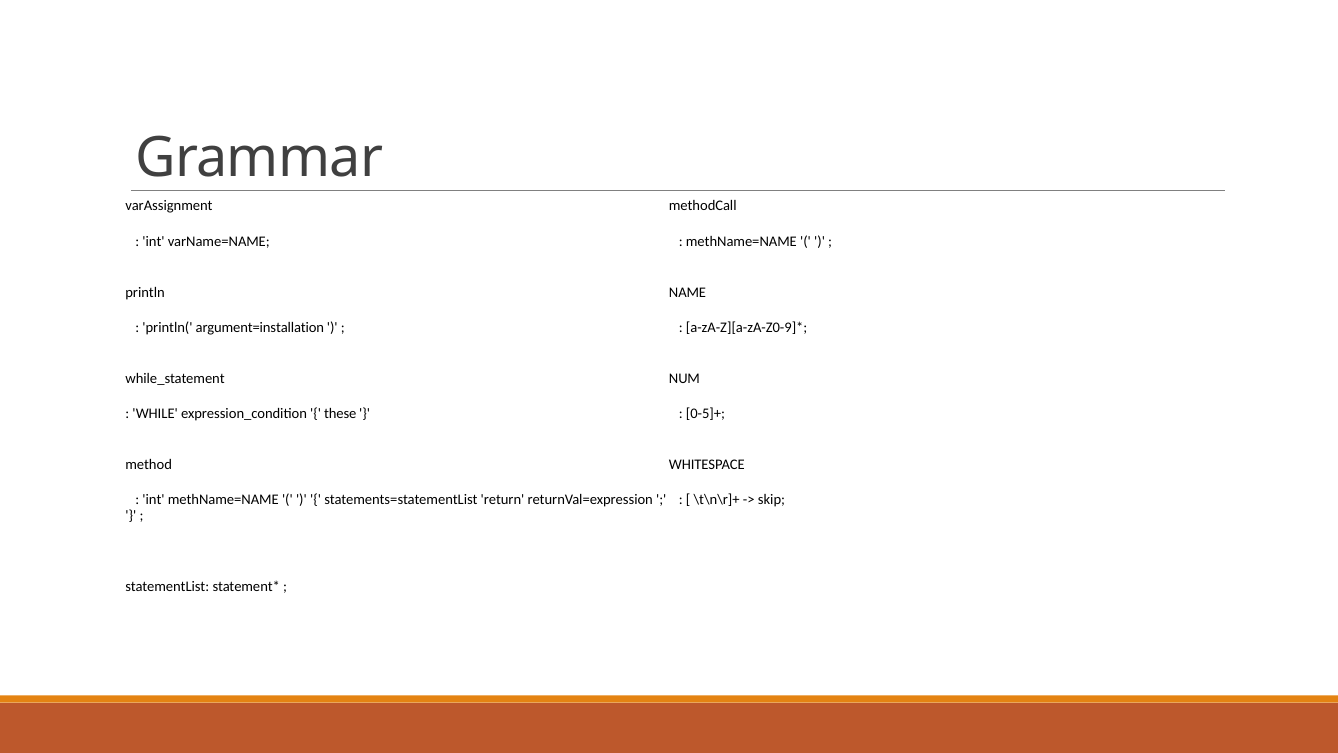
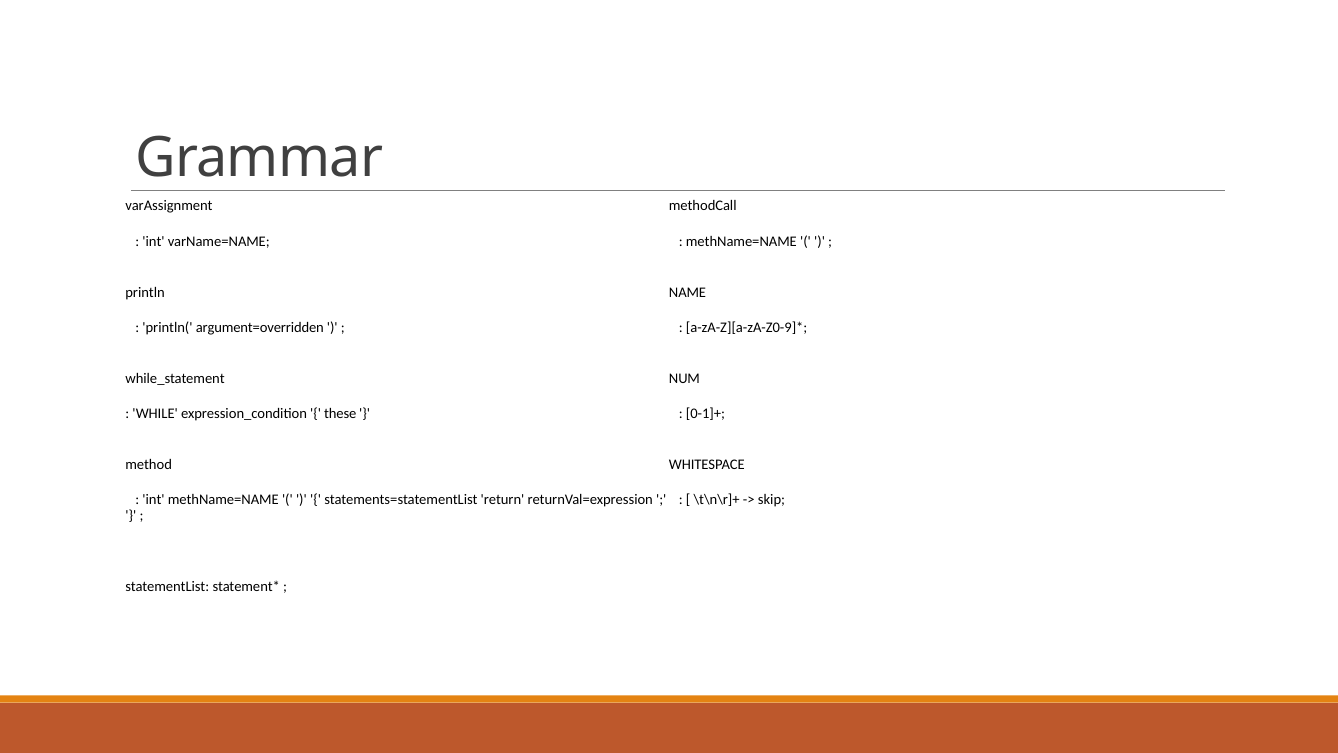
argument=installation: argument=installation -> argument=overridden
0-5]+: 0-5]+ -> 0-1]+
